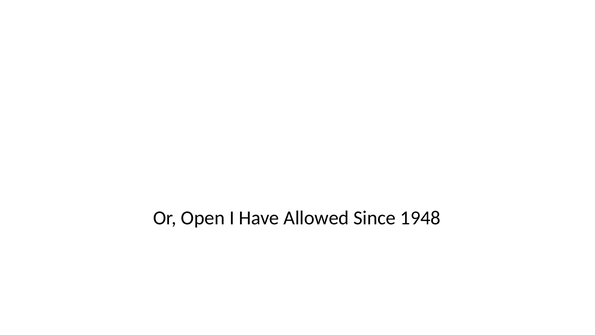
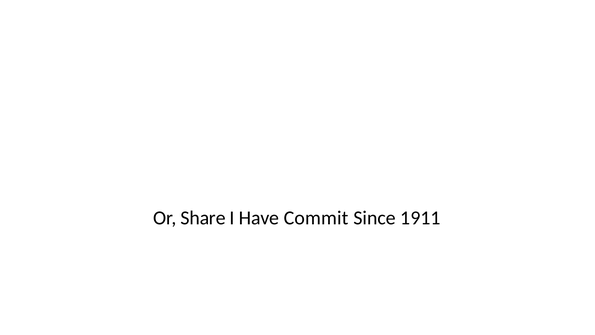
Open: Open -> Share
Allowed: Allowed -> Commit
1948: 1948 -> 1911
